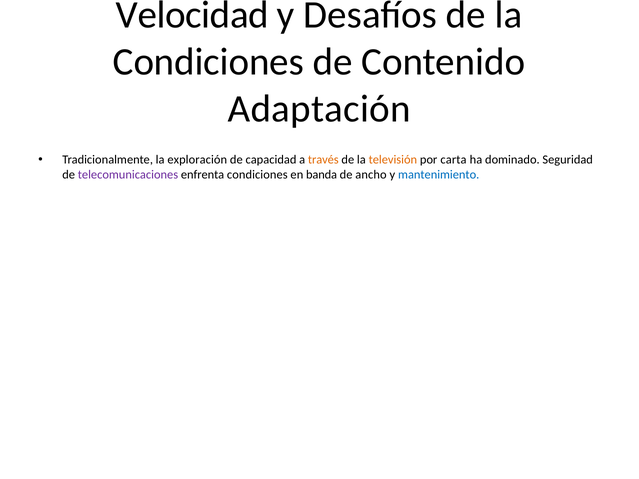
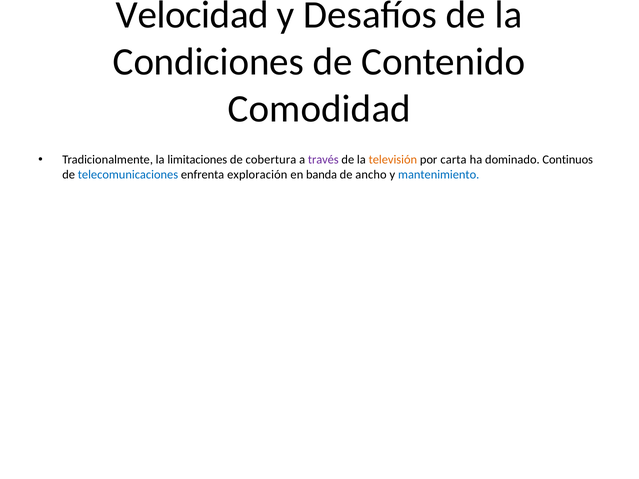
Adaptación: Adaptación -> Comodidad
exploración: exploración -> limitaciones
capacidad: capacidad -> cobertura
través colour: orange -> purple
Seguridad: Seguridad -> Continuos
telecomunicaciones colour: purple -> blue
enfrenta condiciones: condiciones -> exploración
